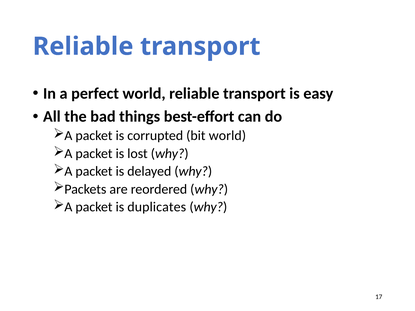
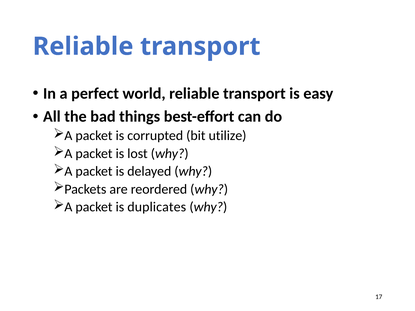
bit world: world -> utilize
